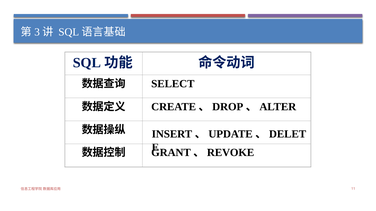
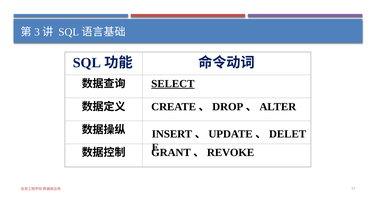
SELECT underline: none -> present
